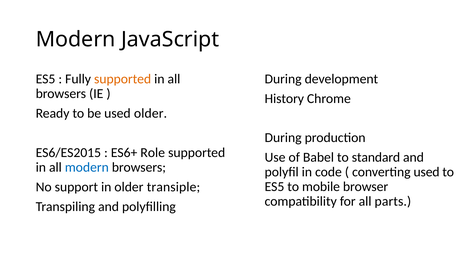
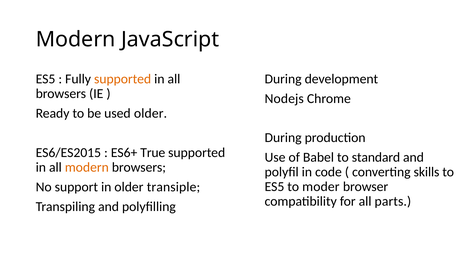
History: History -> Nodejs
Role: Role -> True
modern at (87, 167) colour: blue -> orange
converting used: used -> skills
mobile: mobile -> moder
